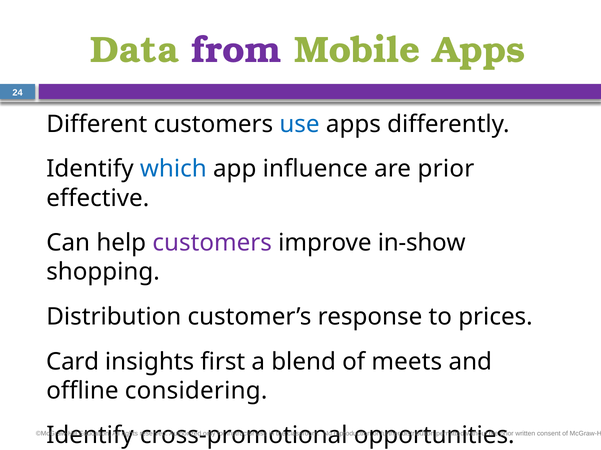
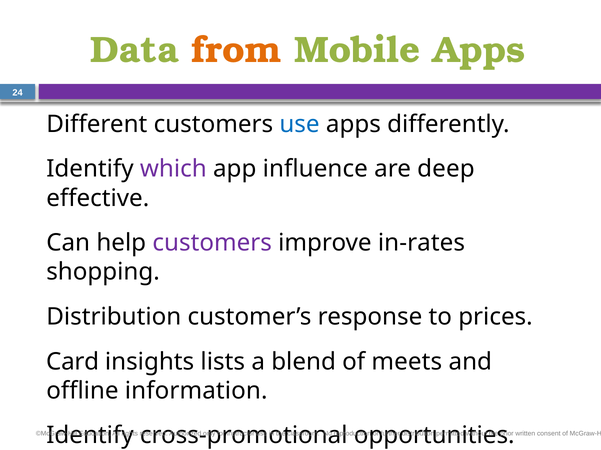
from colour: purple -> orange
which colour: blue -> purple
are prior: prior -> deep
in-show: in-show -> in-rates
first: first -> lists
considering: considering -> information
